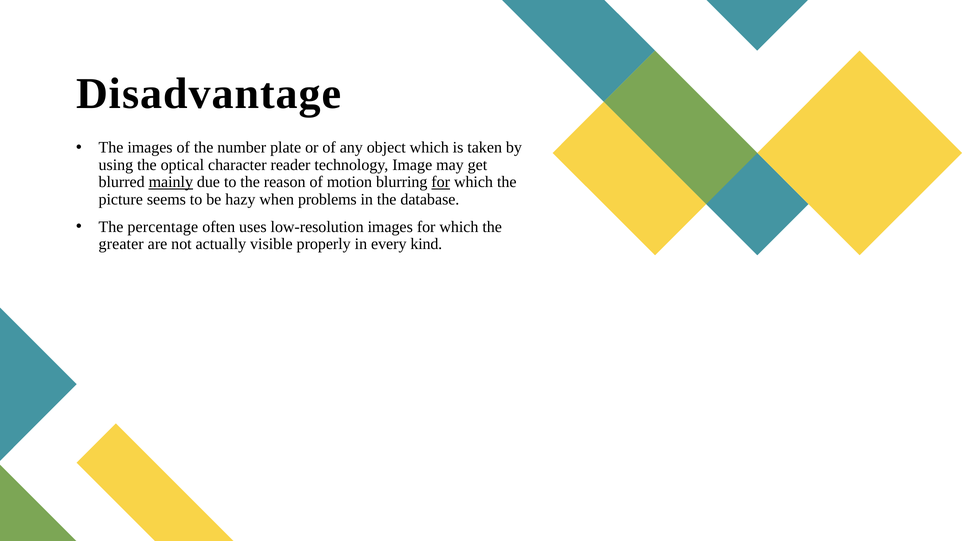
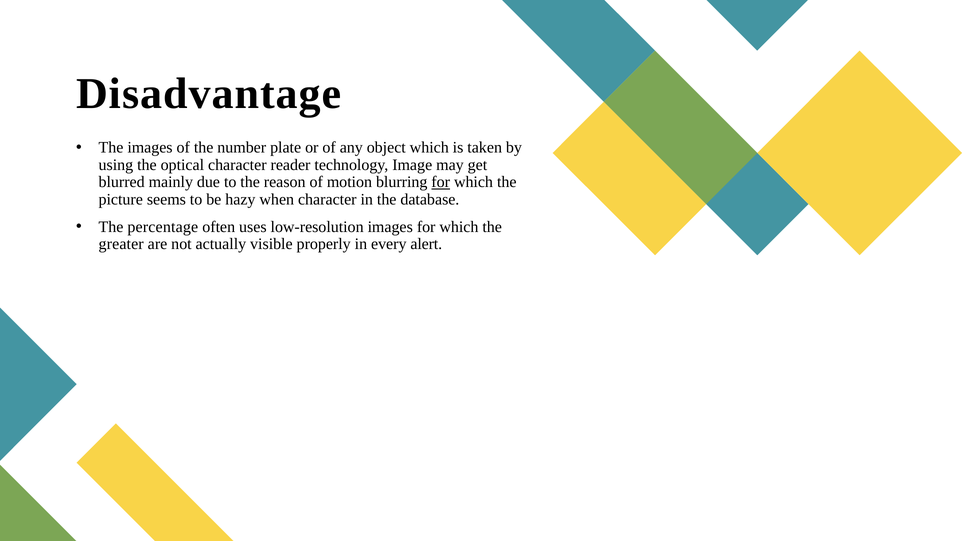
mainly underline: present -> none
when problems: problems -> character
kind: kind -> alert
